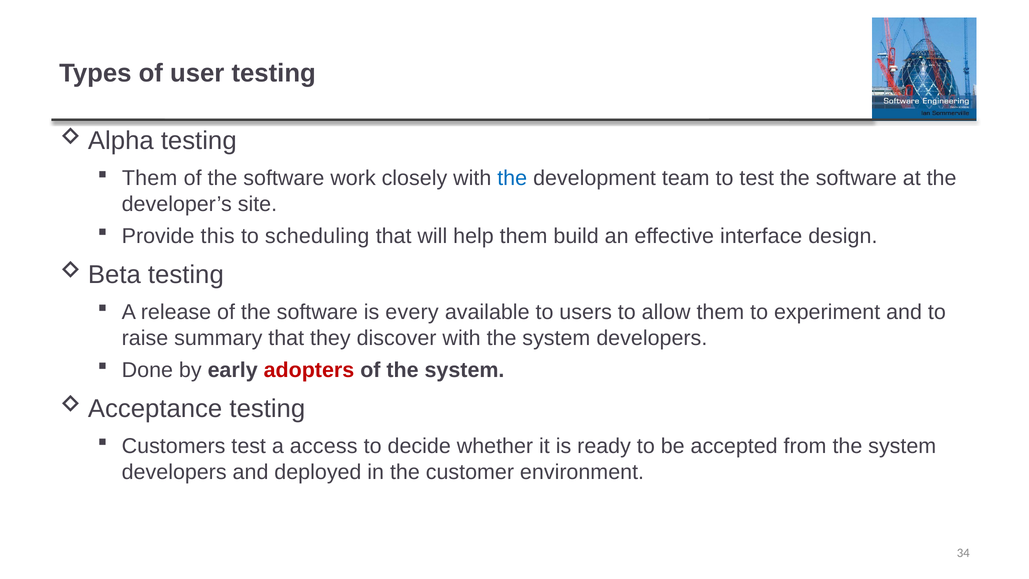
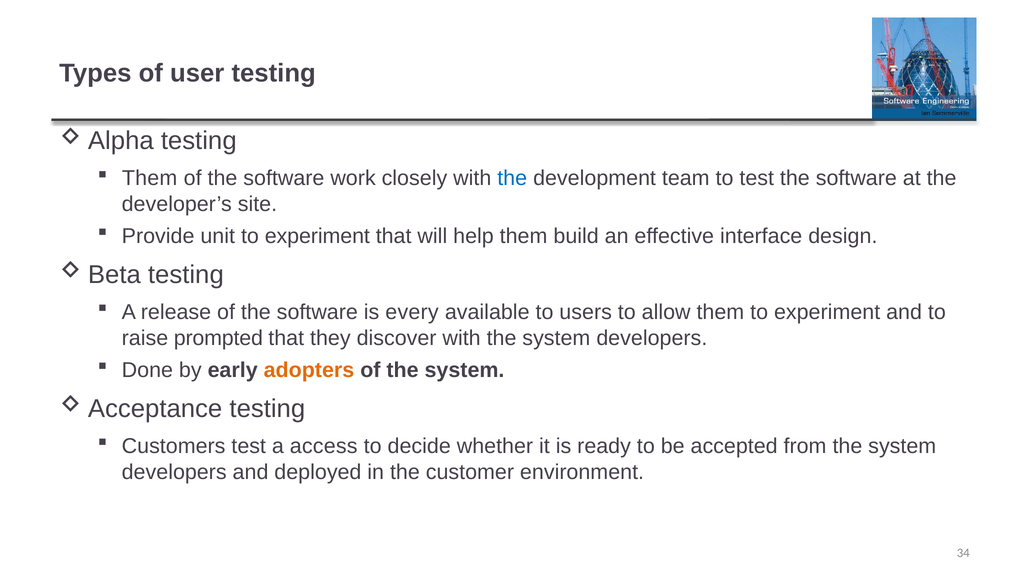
this: this -> unit
scheduling at (317, 236): scheduling -> experiment
summary: summary -> prompted
adopters colour: red -> orange
